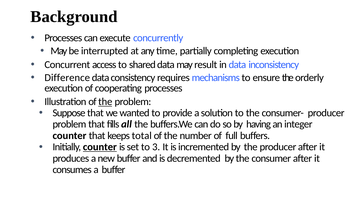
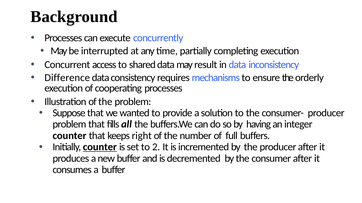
the at (105, 102) underline: present -> none
total: total -> right
3: 3 -> 2
